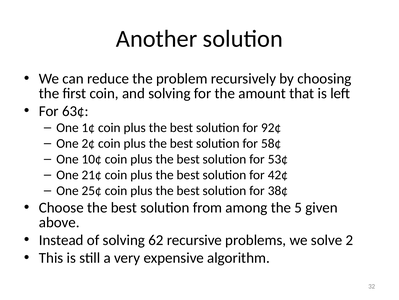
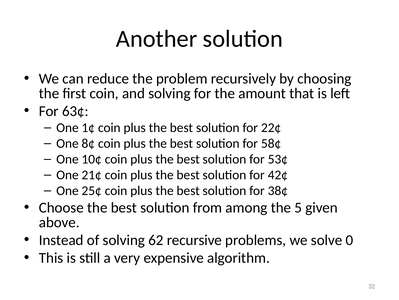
92¢: 92¢ -> 22¢
2¢: 2¢ -> 8¢
2: 2 -> 0
